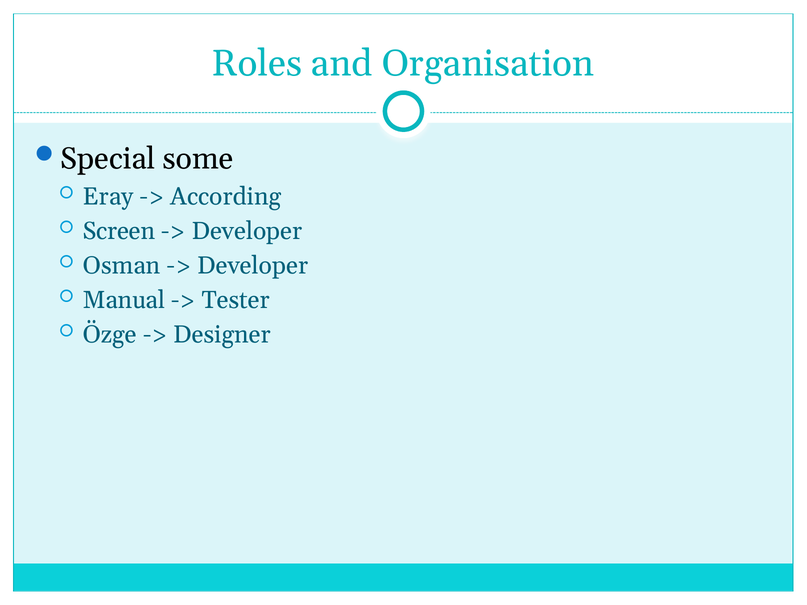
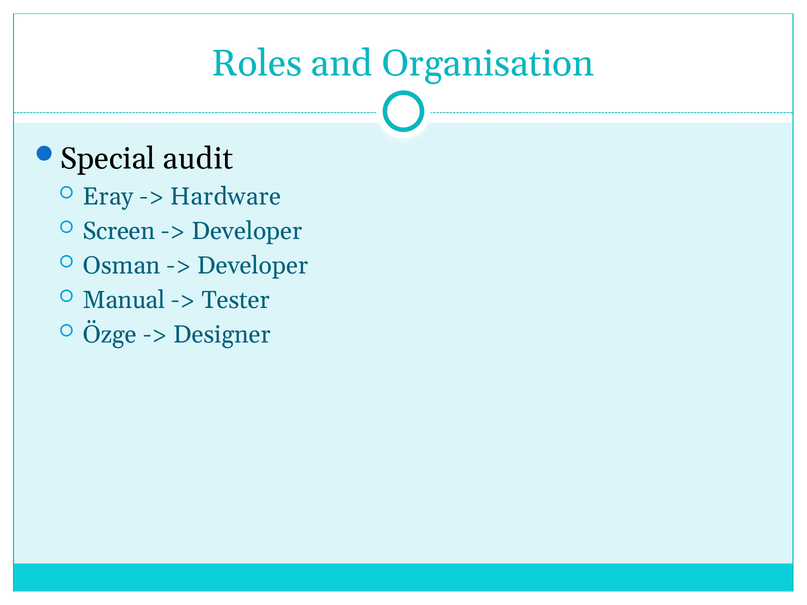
some: some -> audit
According: According -> Hardware
